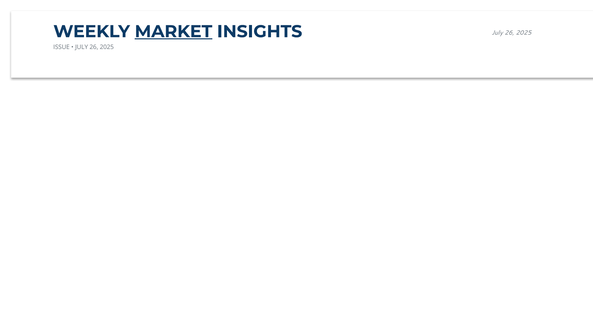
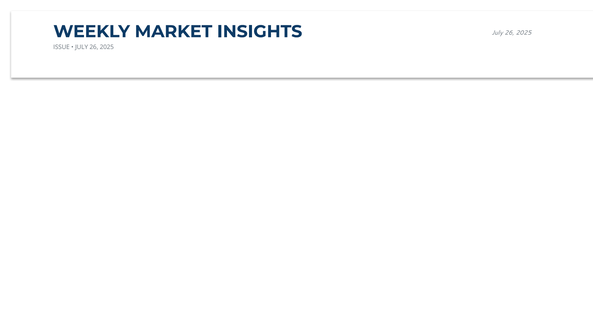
MARKET underline: present -> none
